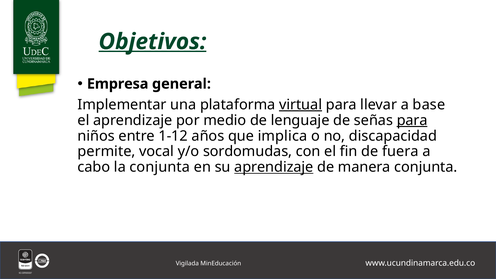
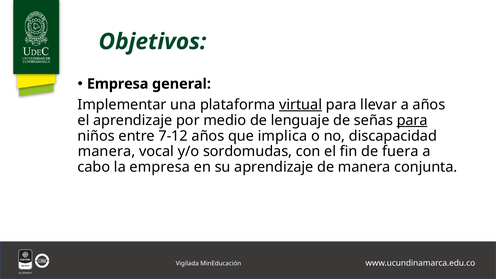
Objetivos underline: present -> none
a base: base -> años
1-12: 1-12 -> 7-12
permite at (107, 152): permite -> manera
la conjunta: conjunta -> empresa
aprendizaje at (274, 167) underline: present -> none
